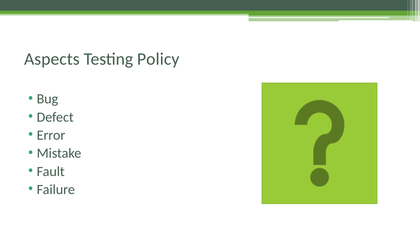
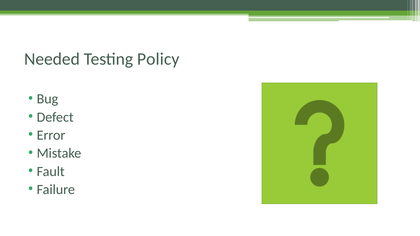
Aspects: Aspects -> Needed
